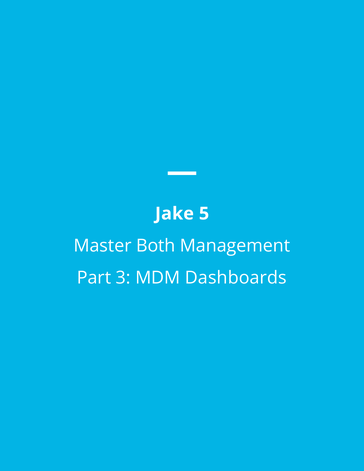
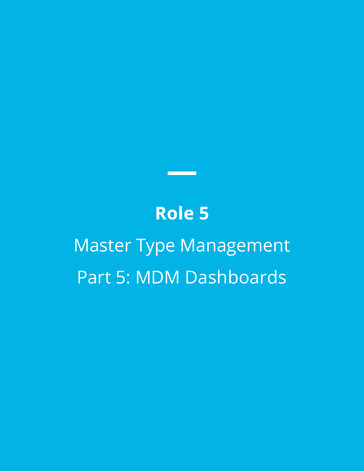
Jake: Jake -> Role
Both: Both -> Type
Part 3: 3 -> 5
